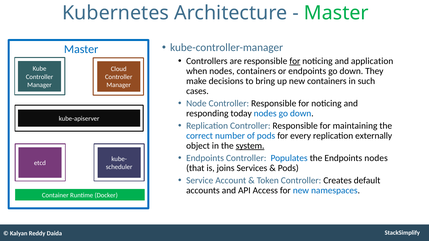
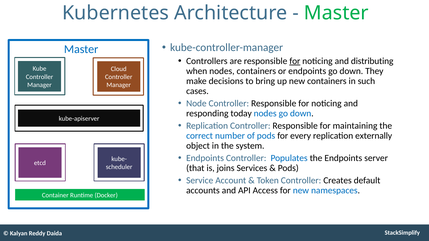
application: application -> distributing
system underline: present -> none
Endpoints nodes: nodes -> server
